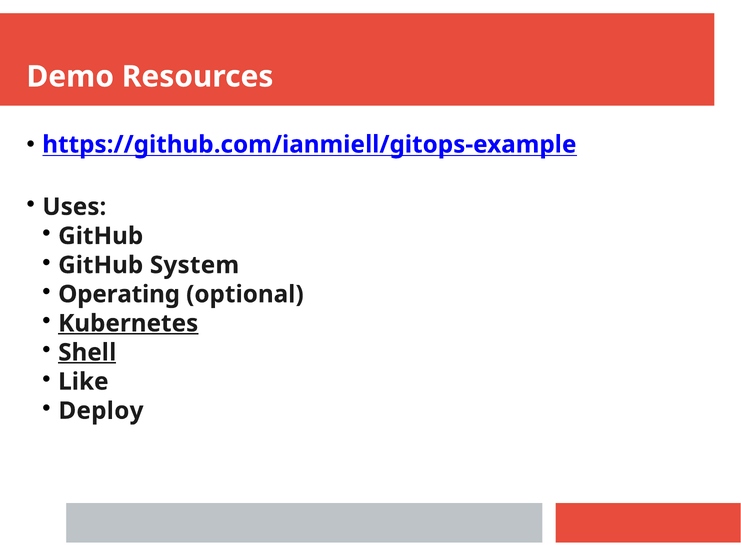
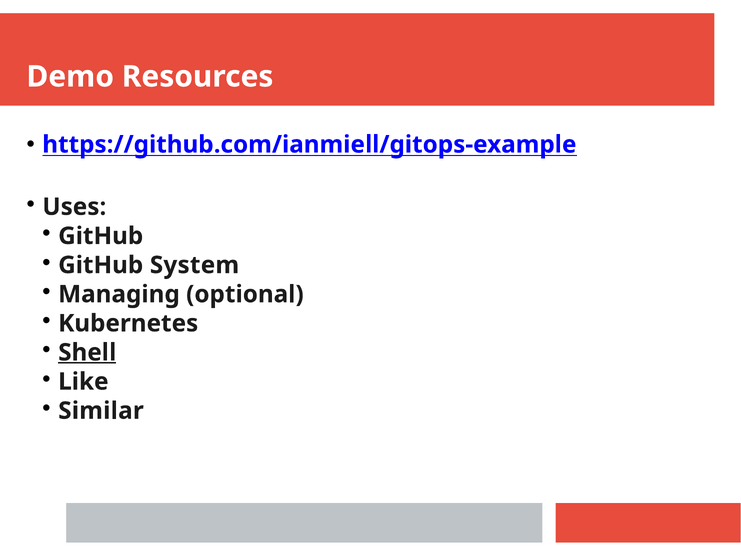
Operating: Operating -> Managing
Kubernetes underline: present -> none
Deploy: Deploy -> Similar
